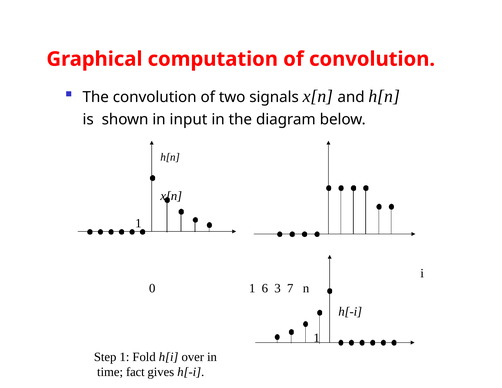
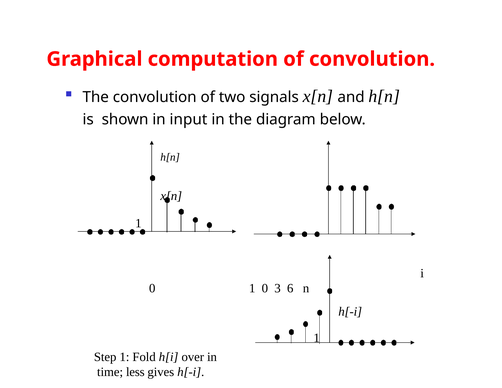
1 6: 6 -> 0
7: 7 -> 6
fact: fact -> less
